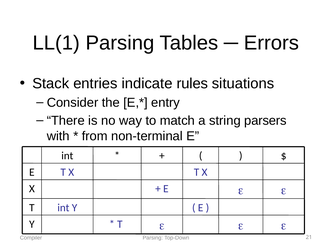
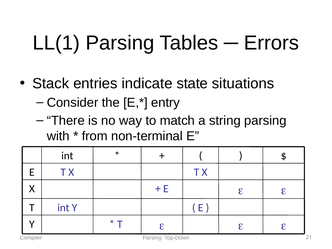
rules: rules -> state
string parsers: parsers -> parsing
